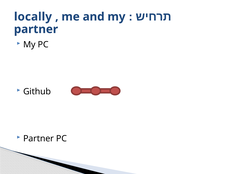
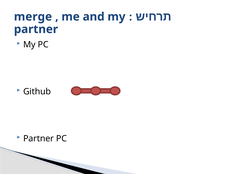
locally: locally -> merge
